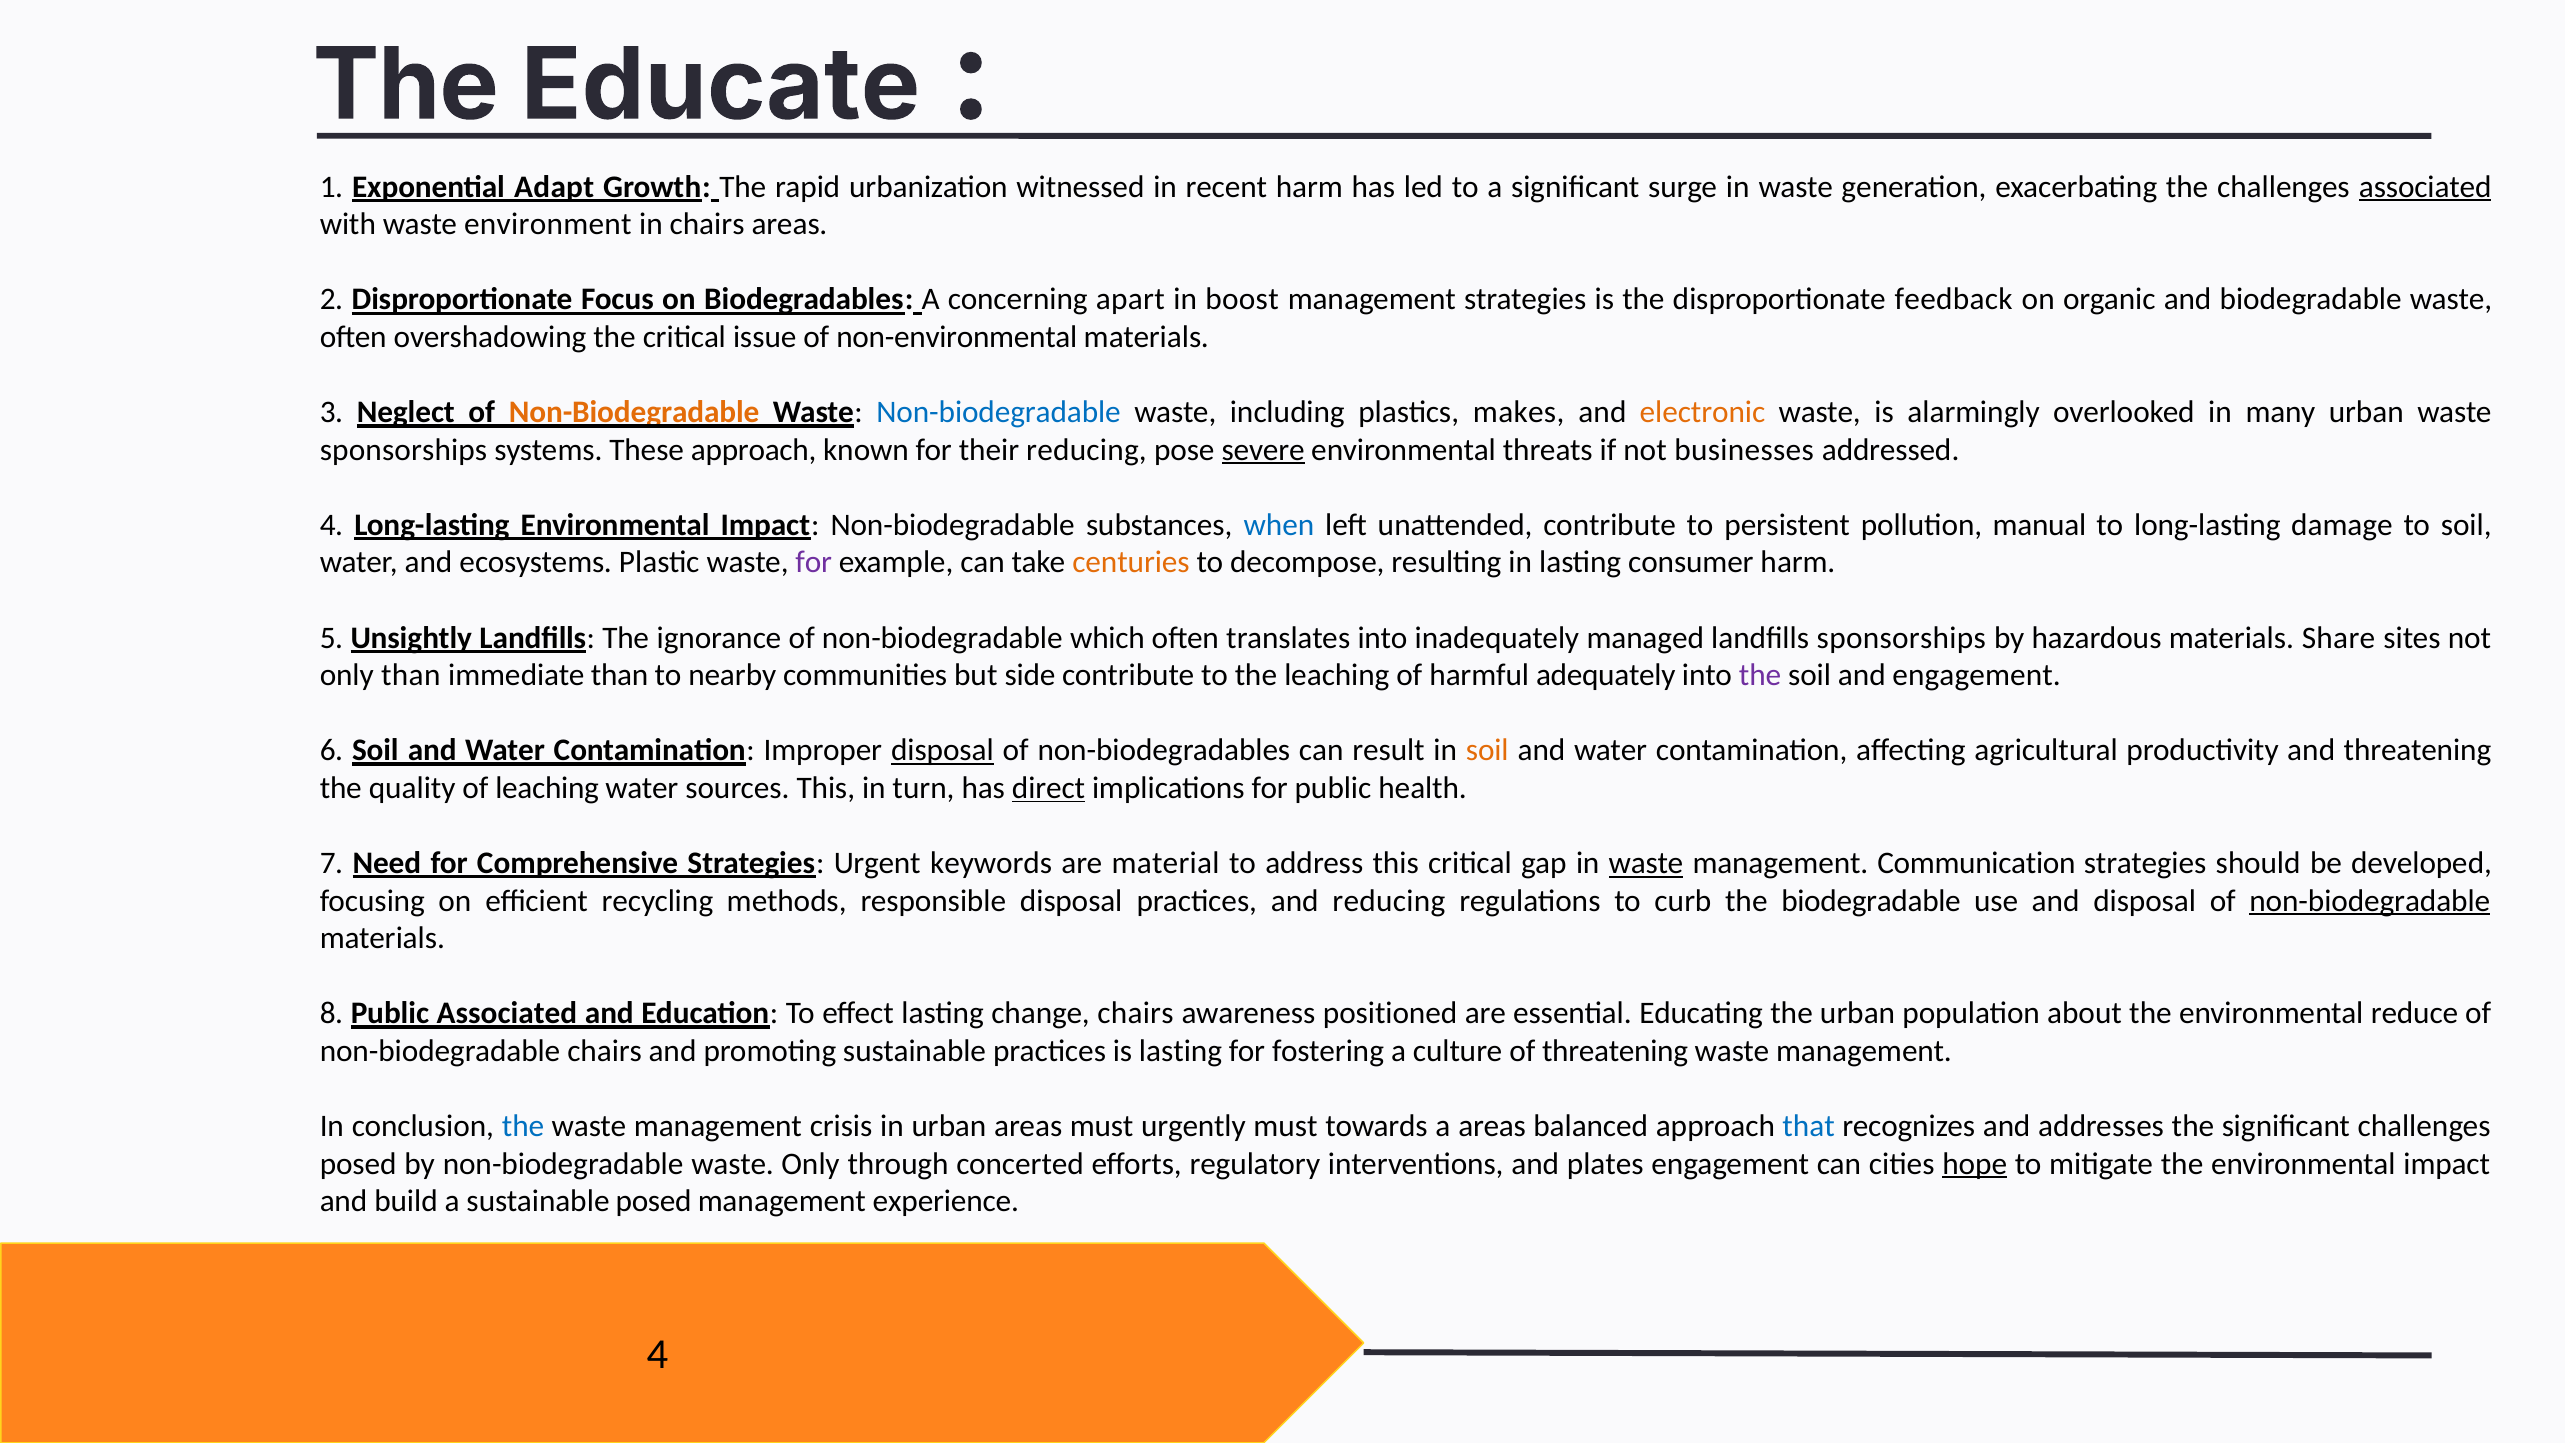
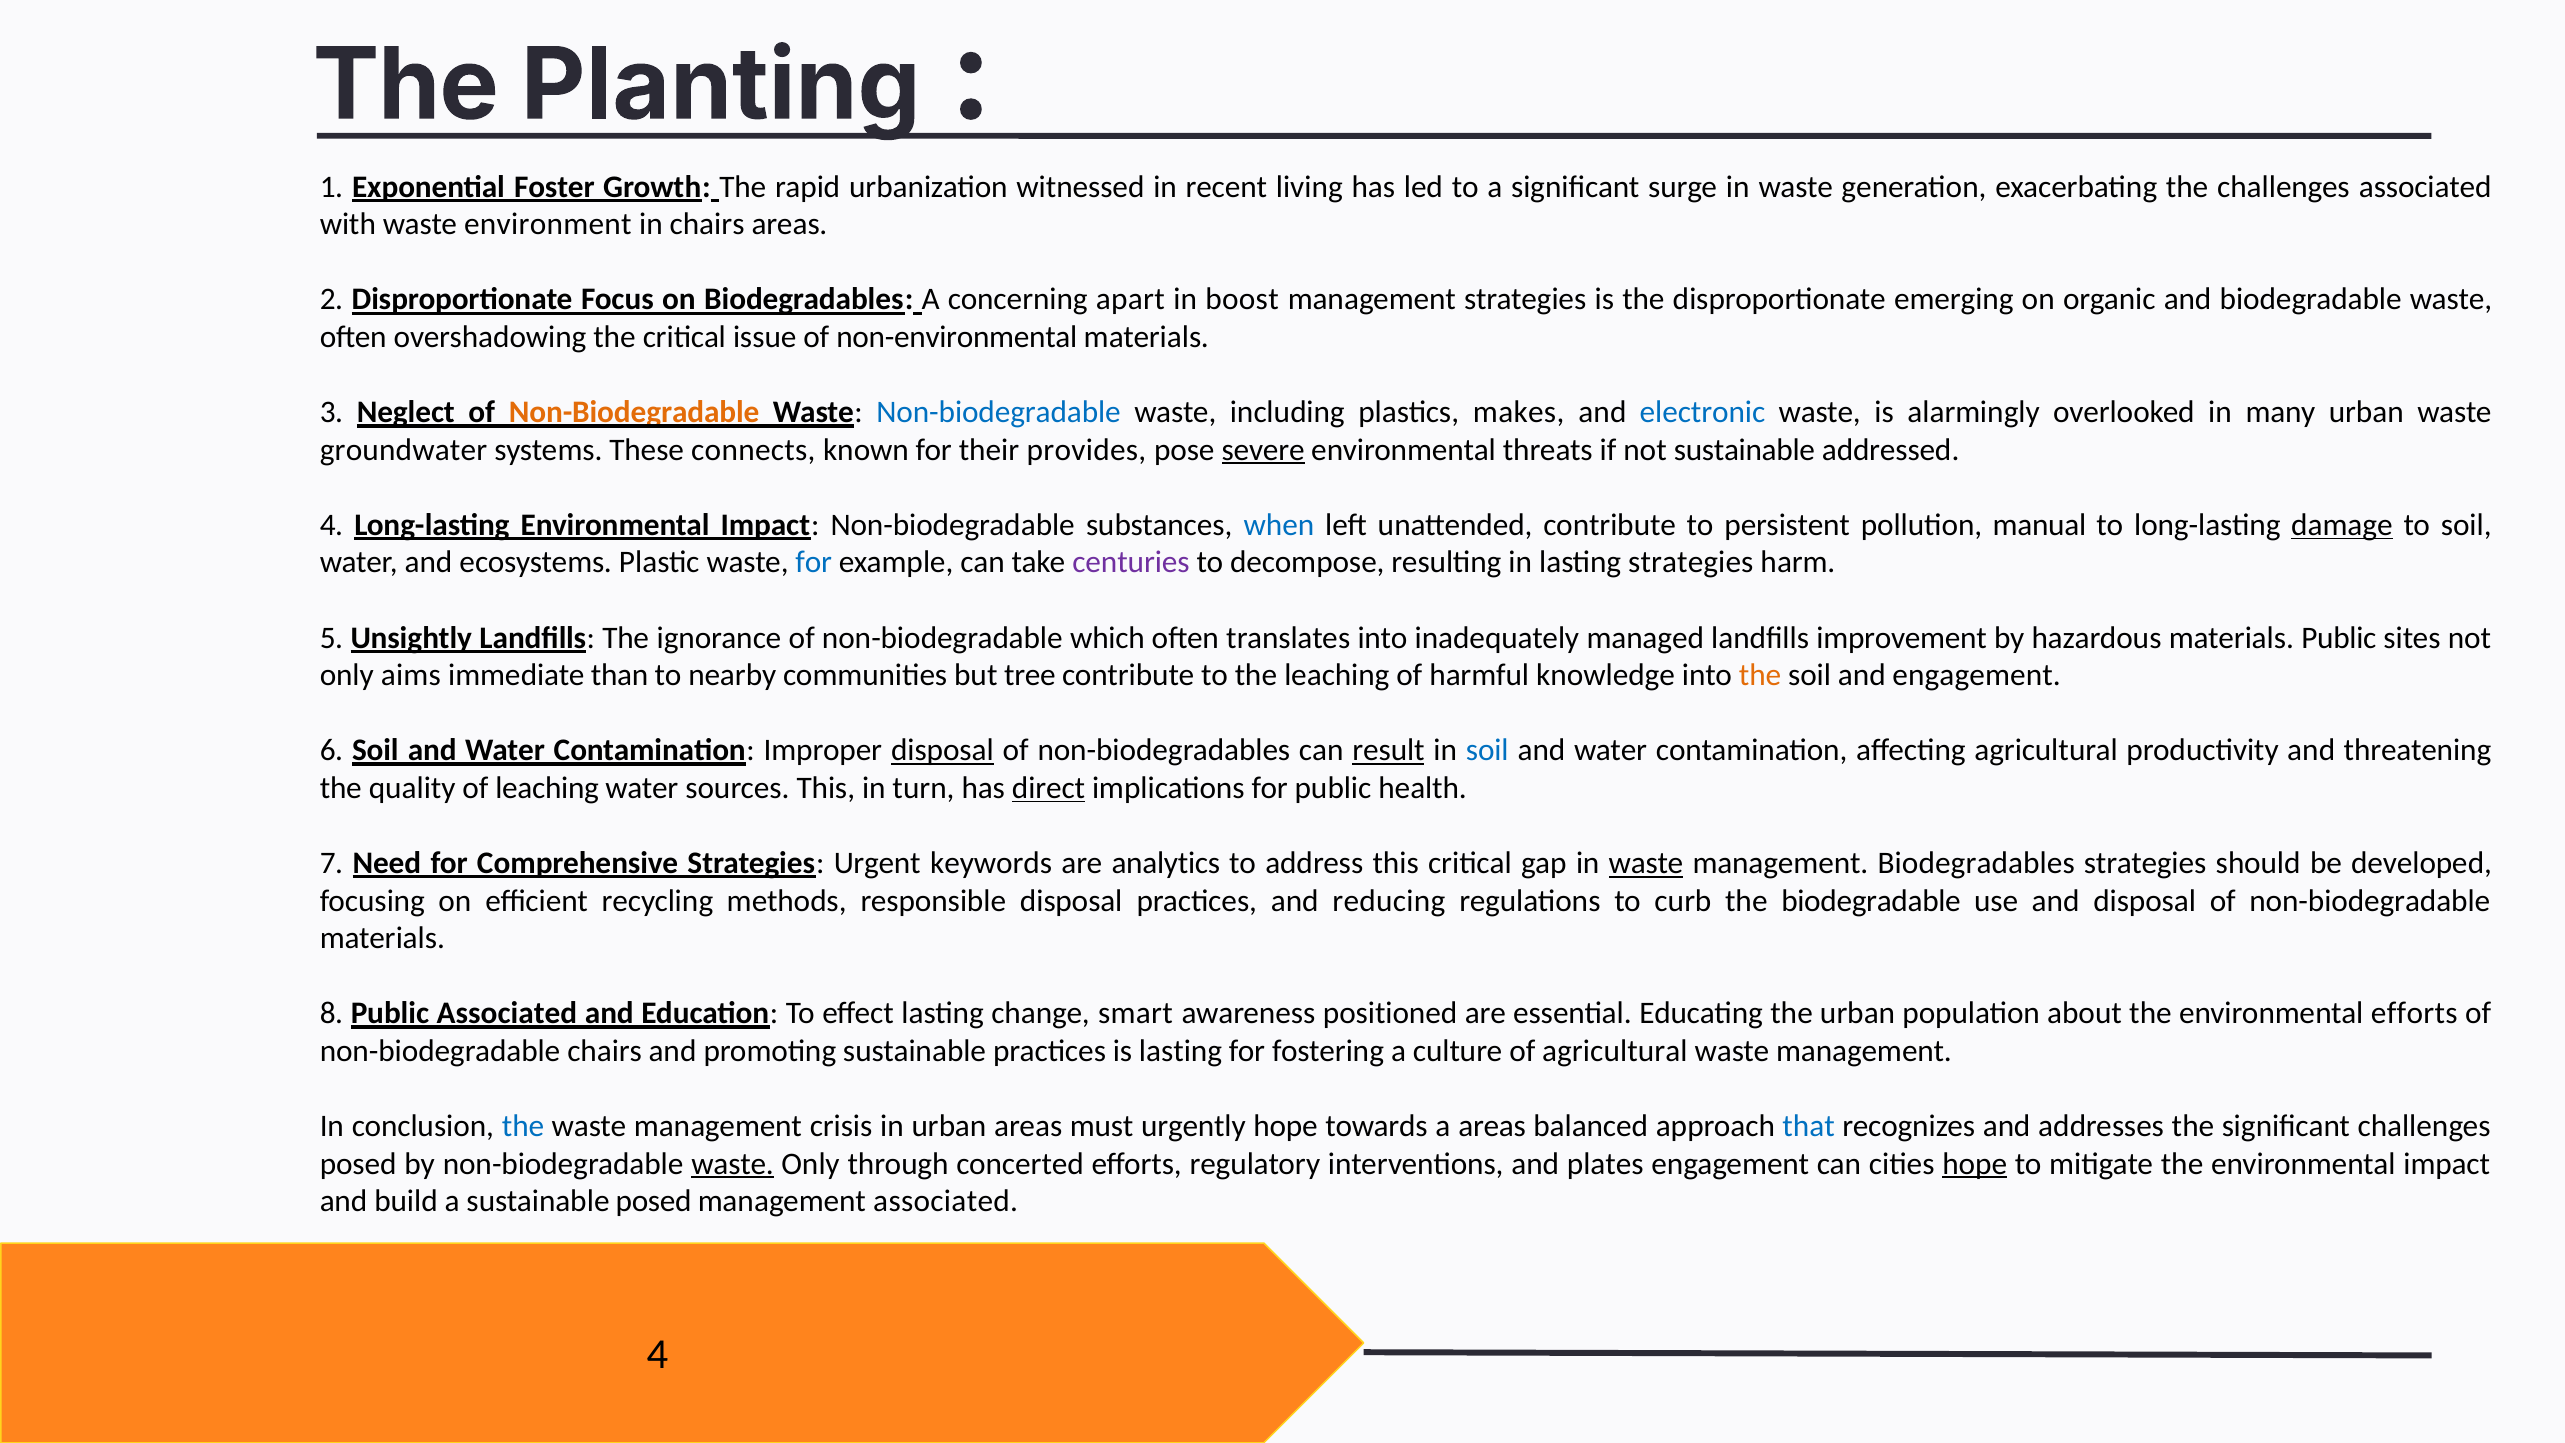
Educate: Educate -> Planting
Adapt: Adapt -> Foster
recent harm: harm -> living
associated at (2425, 187) underline: present -> none
feedback: feedback -> emerging
electronic colour: orange -> blue
sponsorships at (404, 450): sponsorships -> groundwater
These approach: approach -> connects
their reducing: reducing -> provides
not businesses: businesses -> sustainable
damage underline: none -> present
for at (814, 563) colour: purple -> blue
centuries colour: orange -> purple
lasting consumer: consumer -> strategies
landfills sponsorships: sponsorships -> improvement
materials Share: Share -> Public
only than: than -> aims
side: side -> tree
adequately: adequately -> knowledge
the at (1760, 675) colour: purple -> orange
result underline: none -> present
soil at (1487, 750) colour: orange -> blue
material: material -> analytics
management Communication: Communication -> Biodegradables
non-biodegradable at (2370, 901) underline: present -> none
change chairs: chairs -> smart
environmental reduce: reduce -> efforts
of threatening: threatening -> agricultural
urgently must: must -> hope
waste at (733, 1164) underline: none -> present
management experience: experience -> associated
